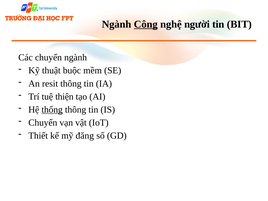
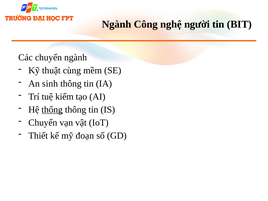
Công underline: present -> none
buộc: buộc -> cùng
resit: resit -> sinh
thiện: thiện -> kiểm
đăng: đăng -> đoạn
